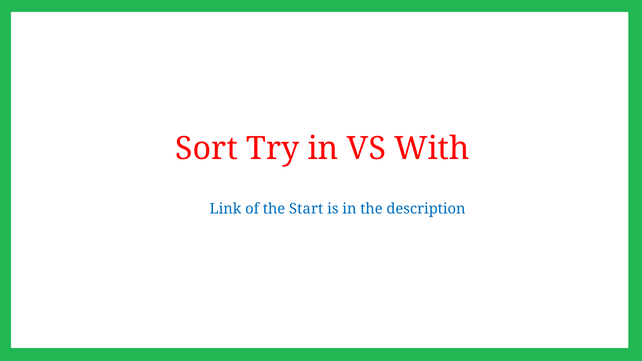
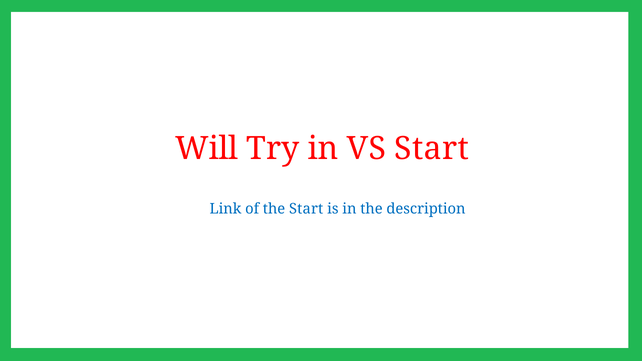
Sort: Sort -> Will
VS With: With -> Start
